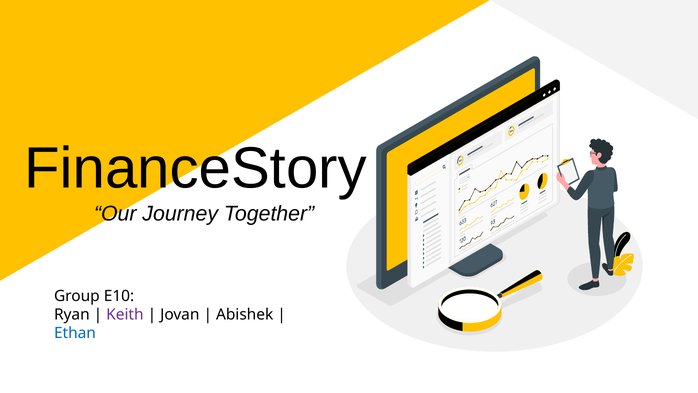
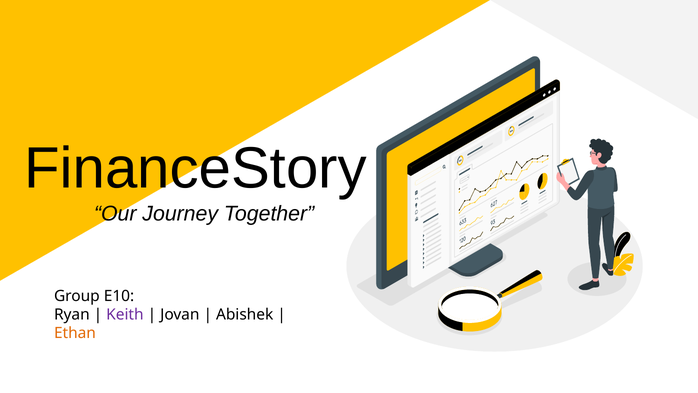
Ethan colour: blue -> orange
